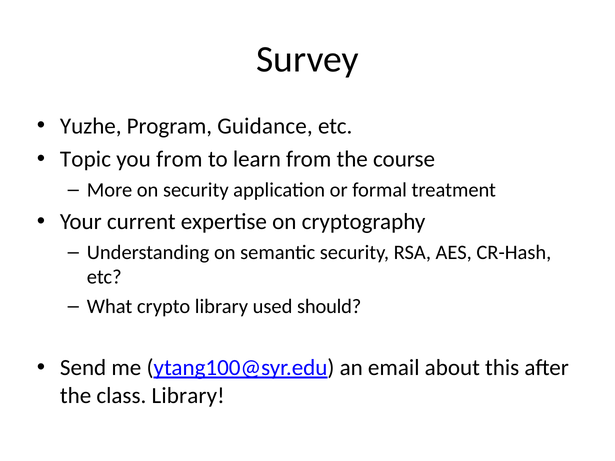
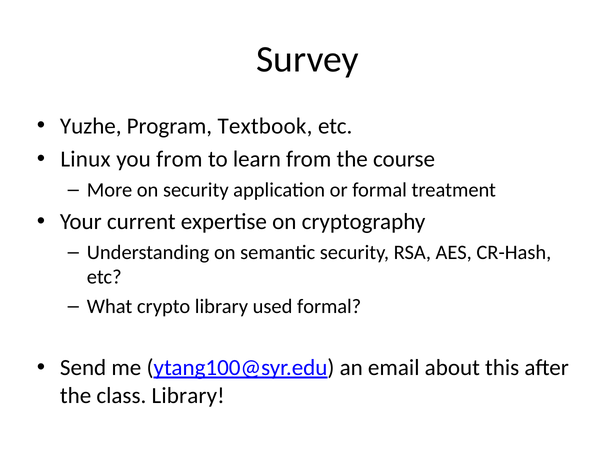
Guidance: Guidance -> Textbook
Topic: Topic -> Linux
used should: should -> formal
